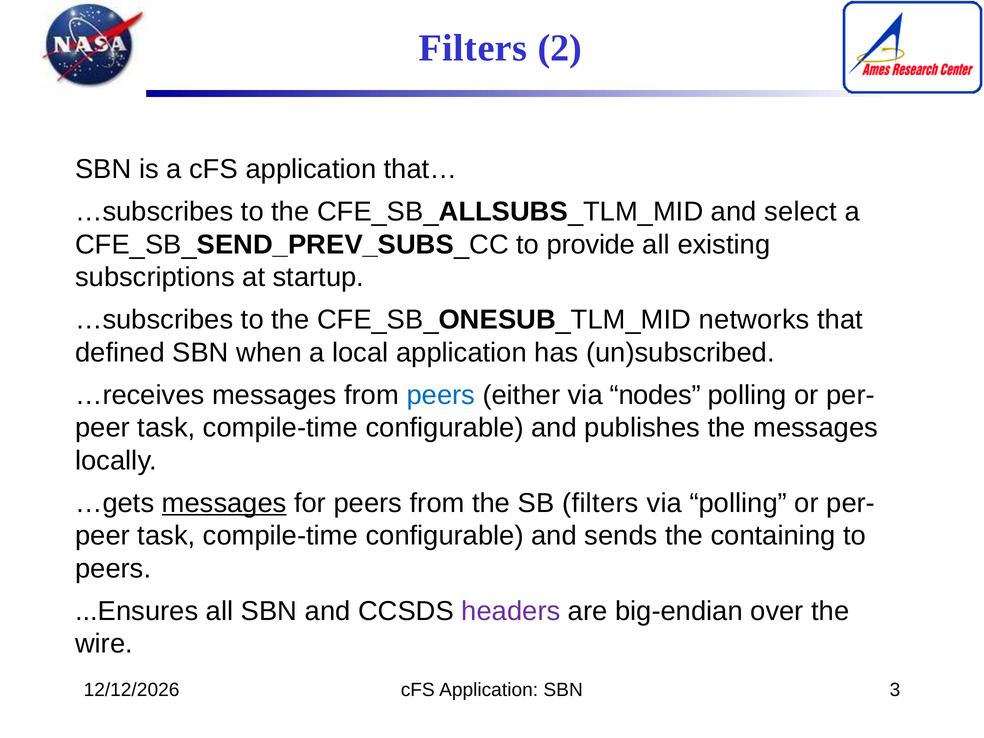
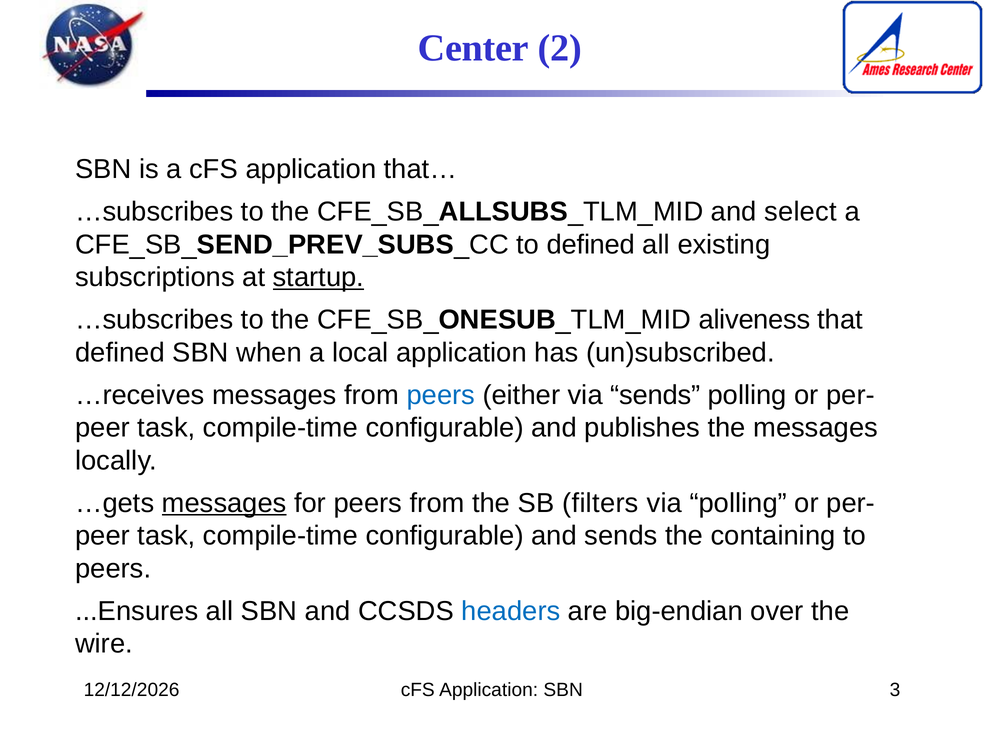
Filters at (473, 48): Filters -> Center
to provide: provide -> defined
startup underline: none -> present
networks: networks -> aliveness
via nodes: nodes -> sends
headers colour: purple -> blue
